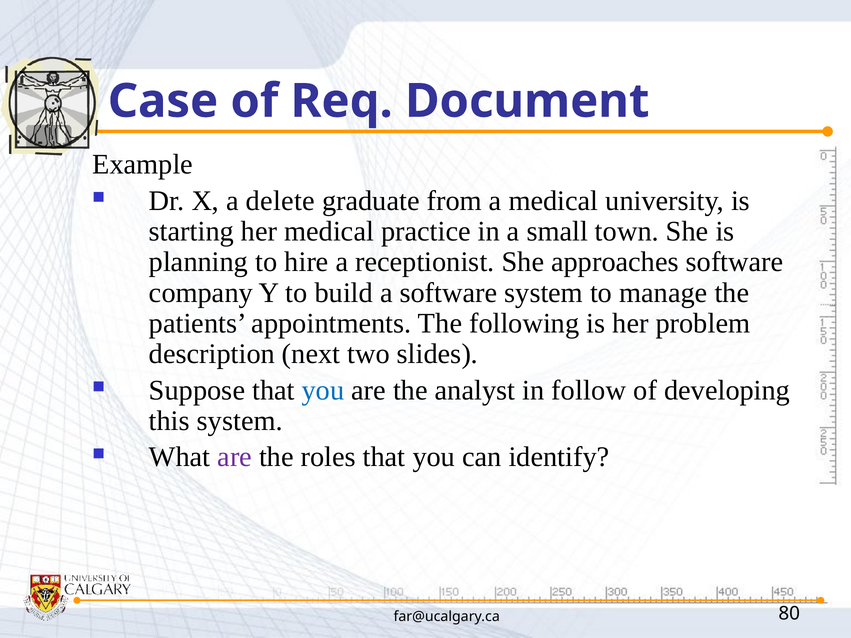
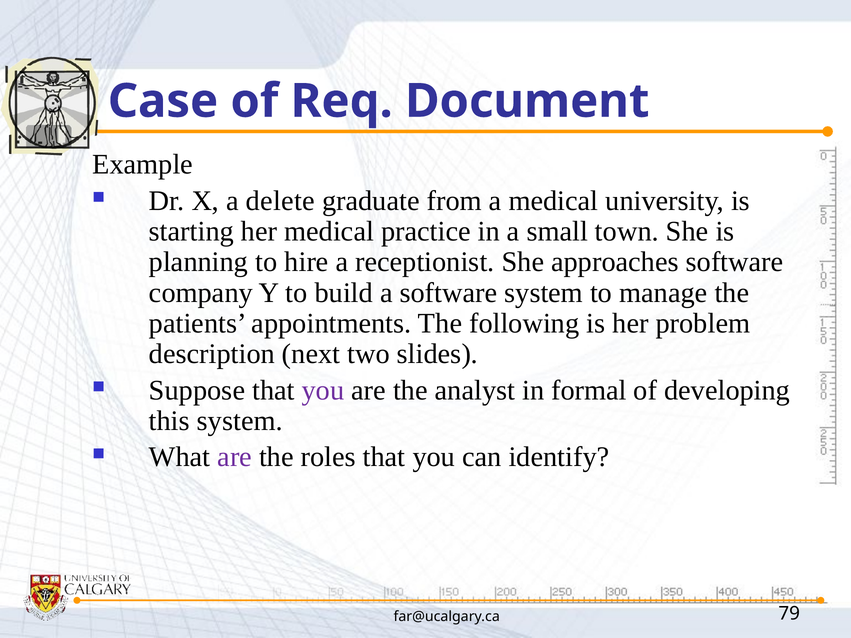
you at (323, 390) colour: blue -> purple
follow: follow -> formal
80: 80 -> 79
